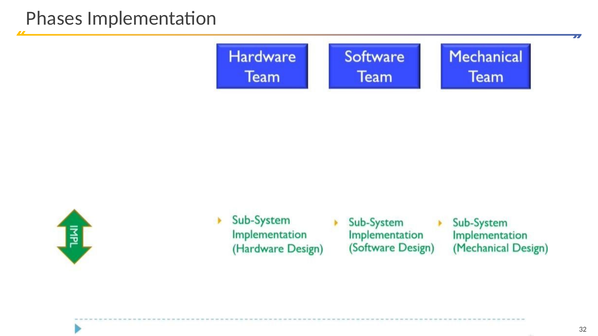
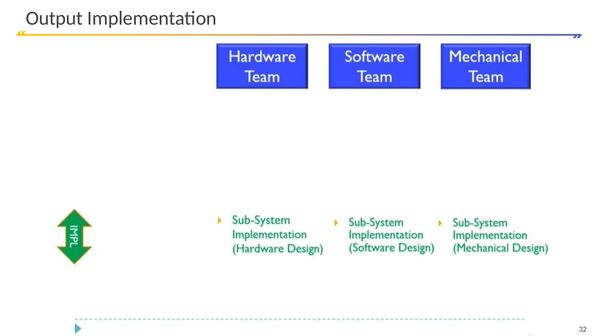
Phases: Phases -> Output
